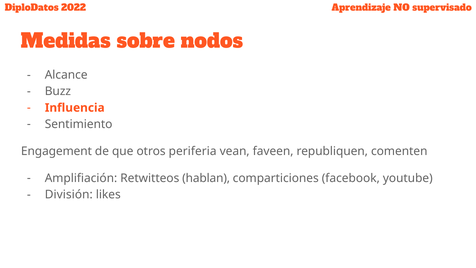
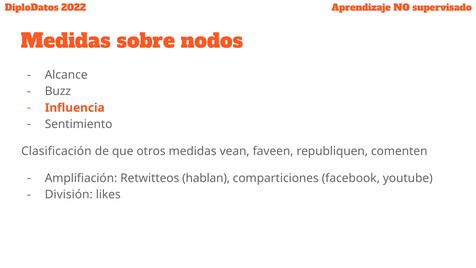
Engagement: Engagement -> Clasificación
otros periferia: periferia -> medidas
